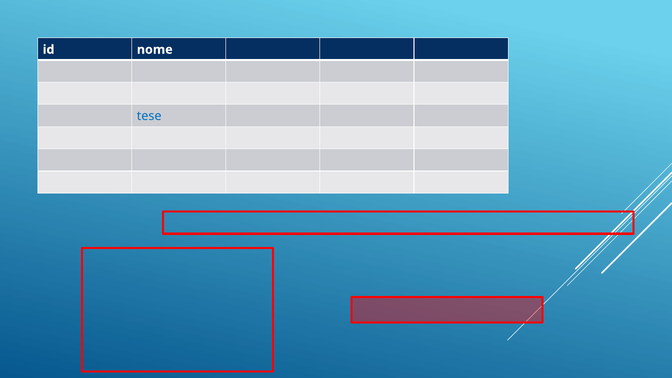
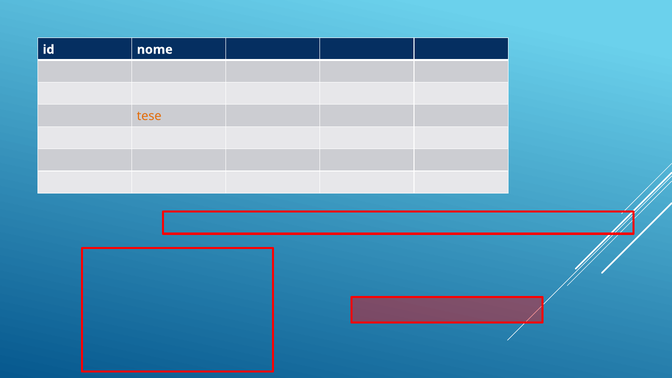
tese colour: blue -> orange
